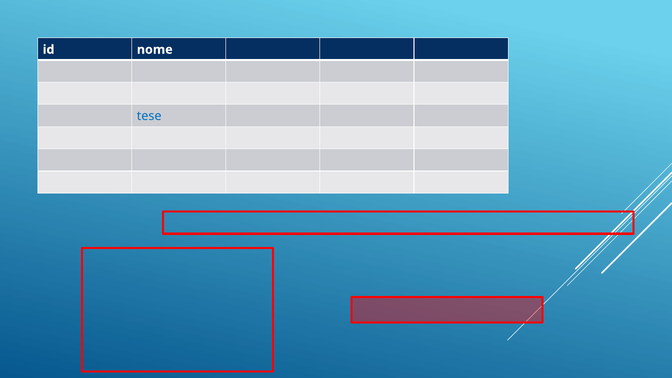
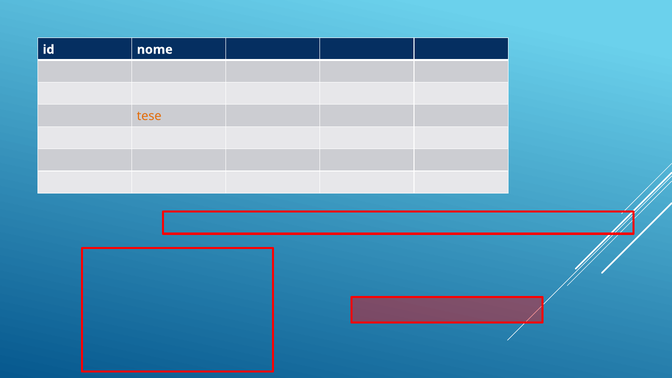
tese colour: blue -> orange
